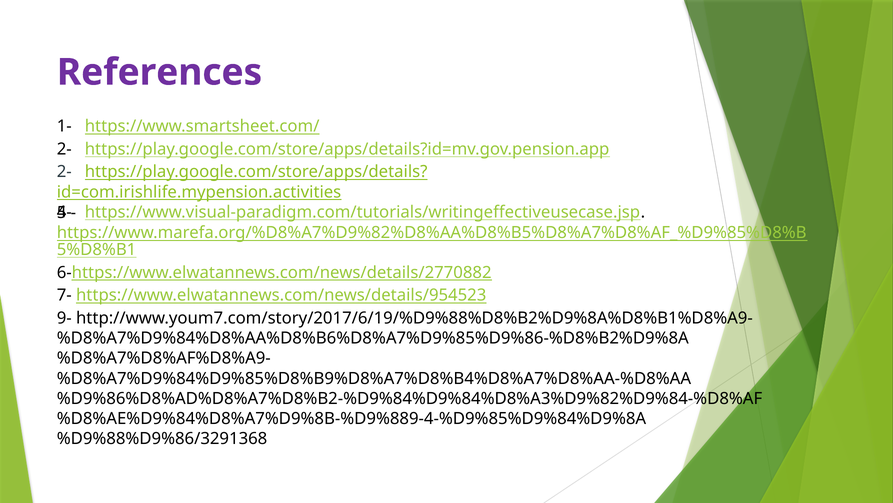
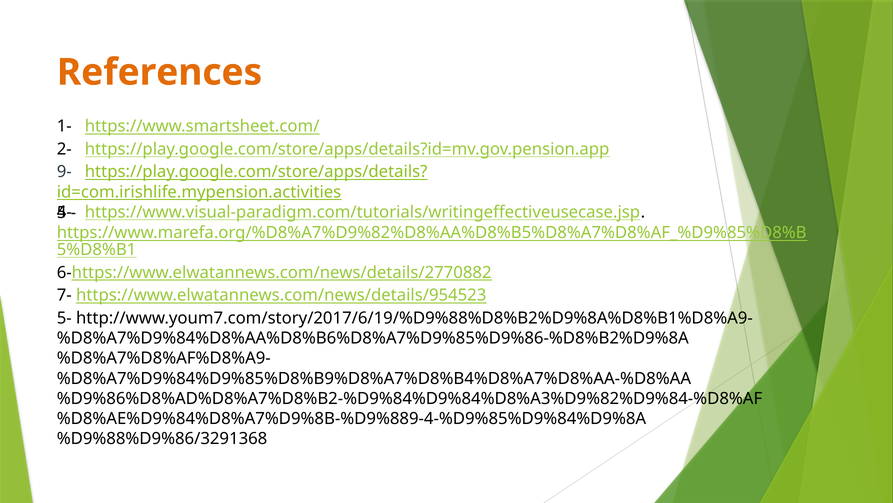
References colour: purple -> orange
2- at (64, 172): 2- -> 9-
9-: 9- -> 5-
